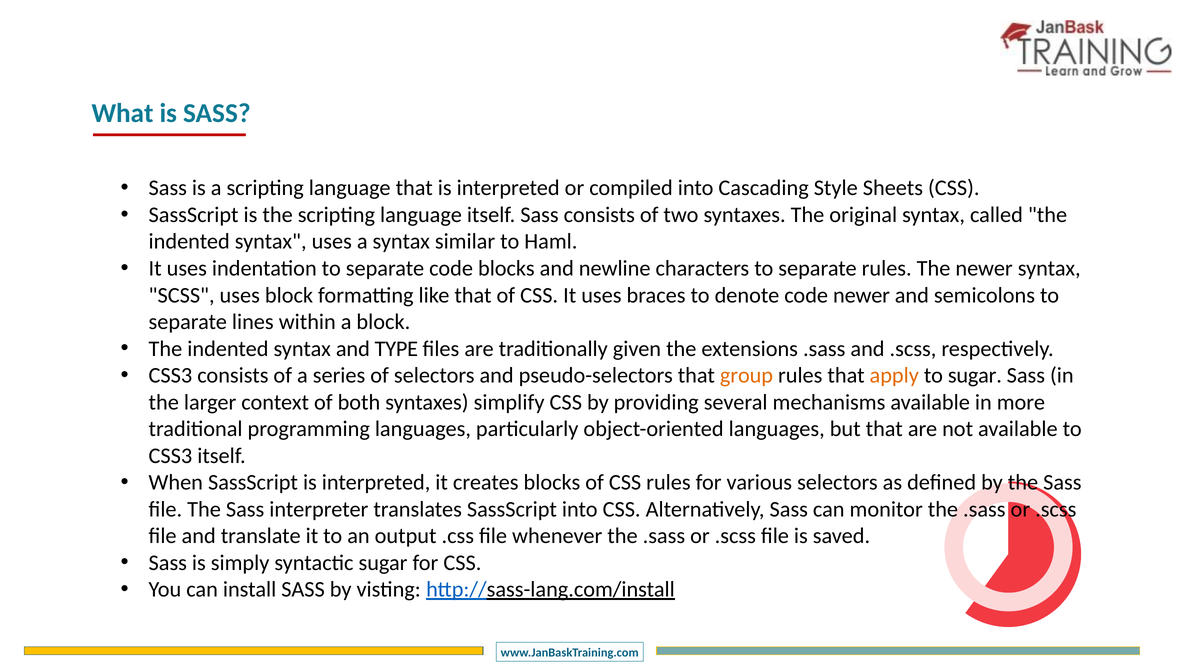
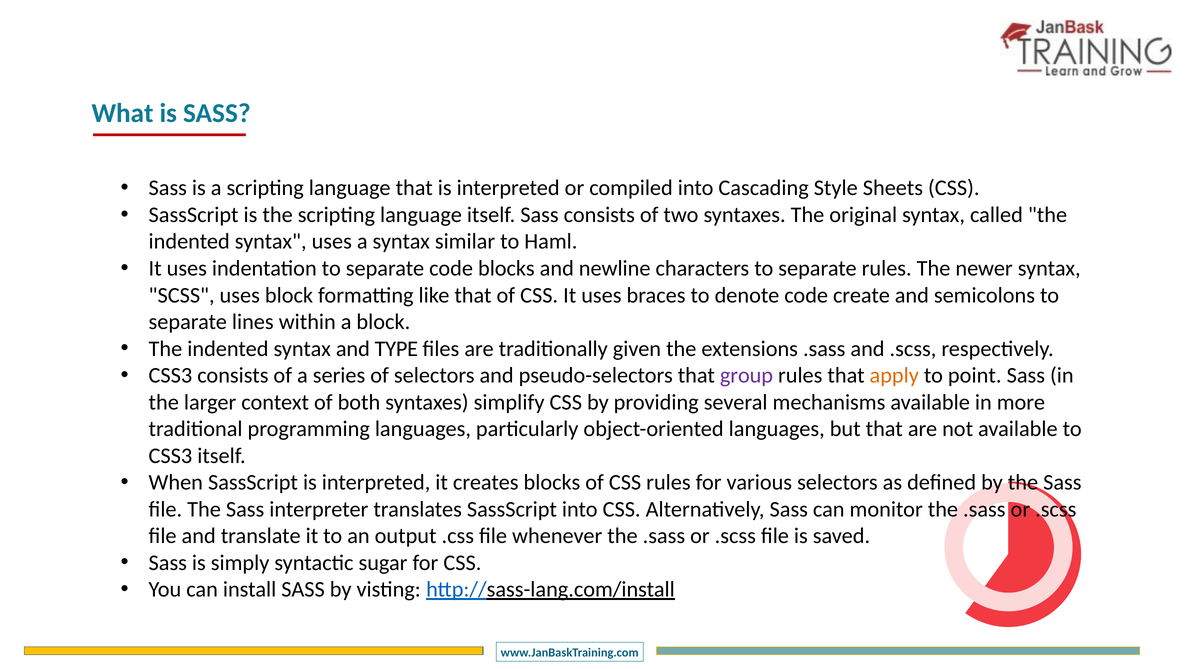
code newer: newer -> create
group colour: orange -> purple
to sugar: sugar -> point
